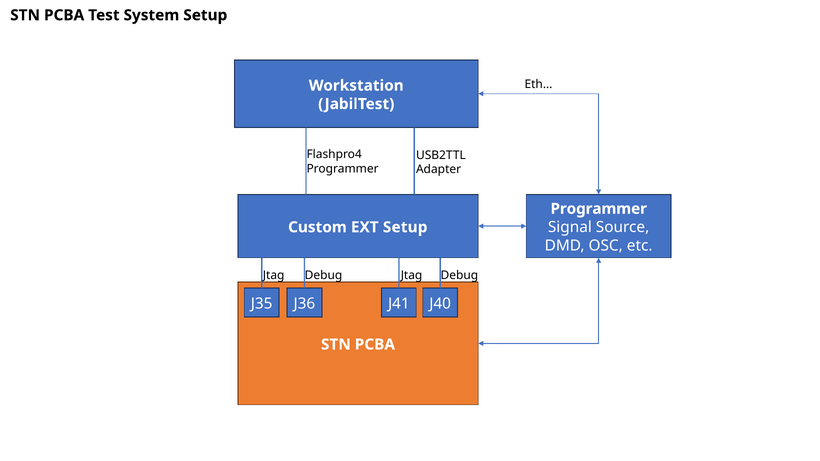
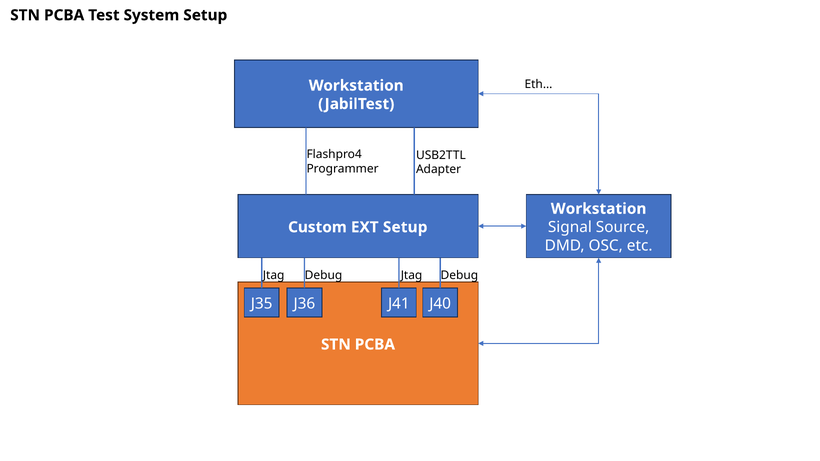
Programmer at (599, 209): Programmer -> Workstation
